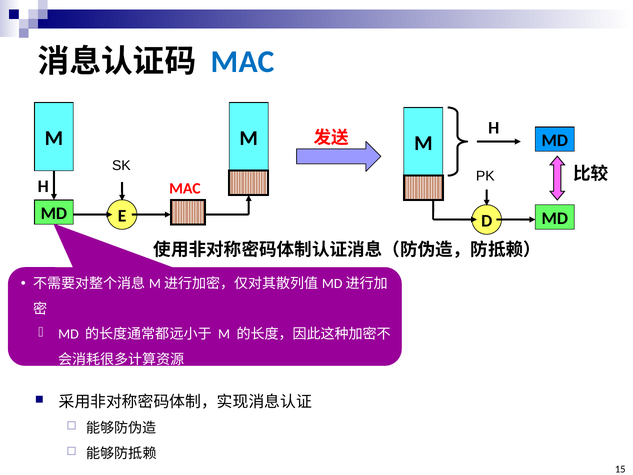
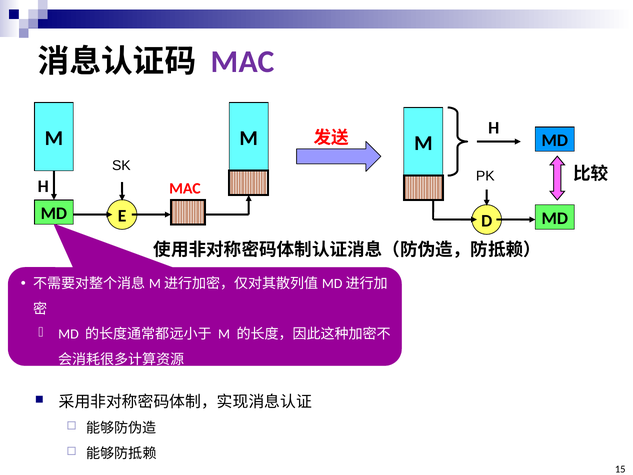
MAC at (243, 62) colour: blue -> purple
